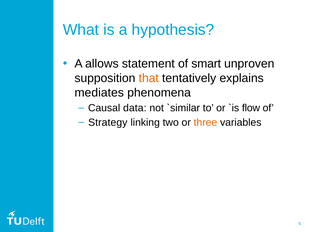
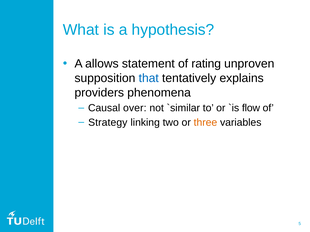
smart: smart -> rating
that colour: orange -> blue
mediates: mediates -> providers
data: data -> over
